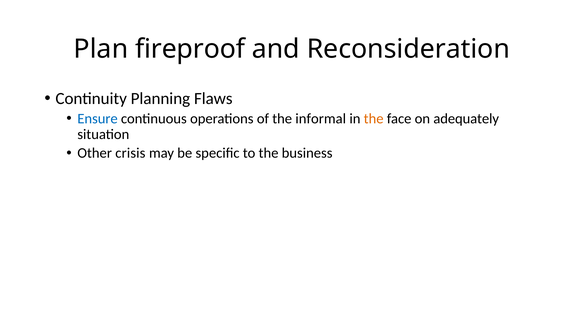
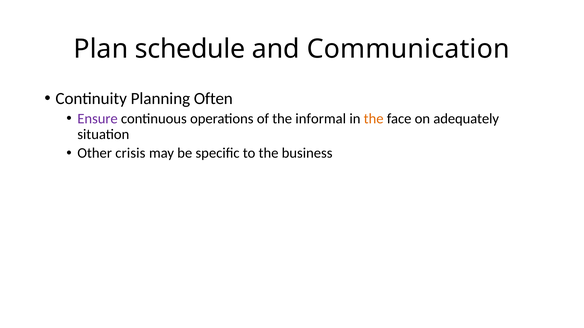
fireproof: fireproof -> schedule
Reconsideration: Reconsideration -> Communication
Flaws: Flaws -> Often
Ensure colour: blue -> purple
